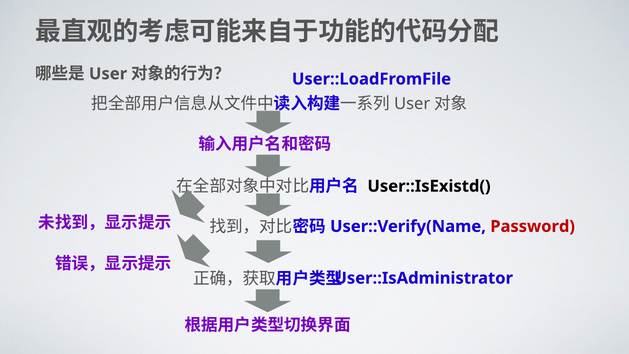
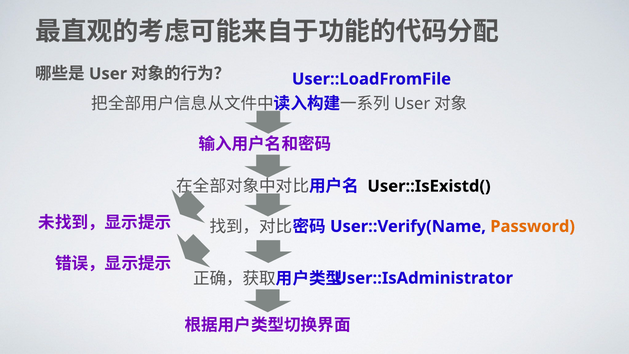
Password colour: red -> orange
